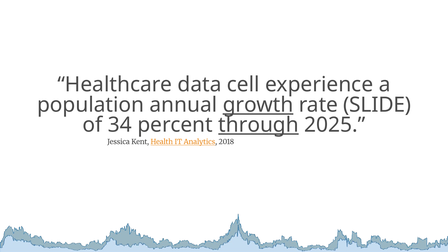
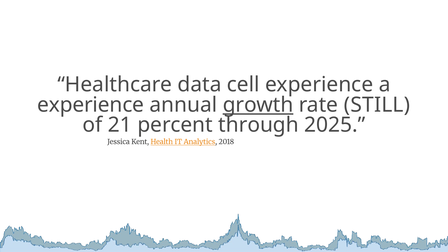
population at (91, 105): population -> experience
SLIDE: SLIDE -> STILL
34: 34 -> 21
through underline: present -> none
